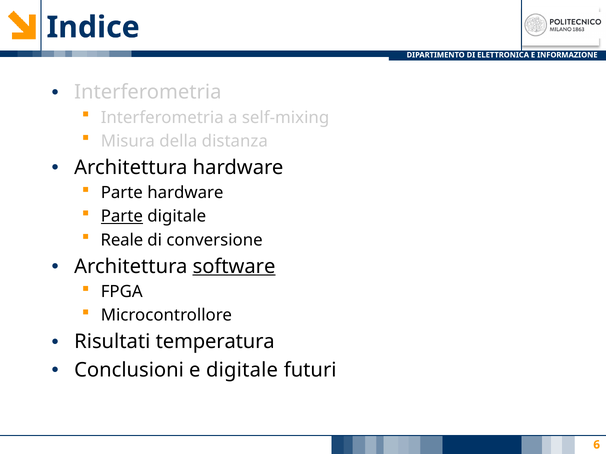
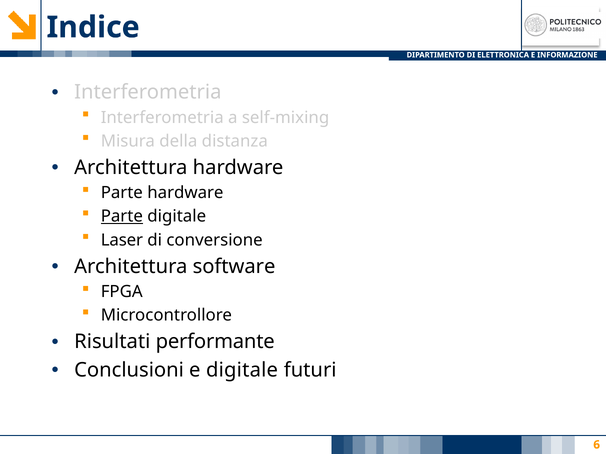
Reale: Reale -> Laser
software underline: present -> none
temperatura: temperatura -> performante
